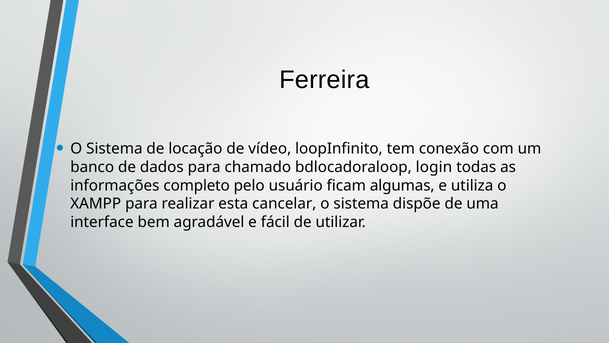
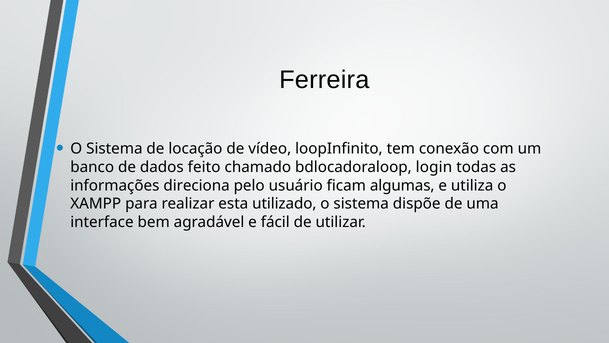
dados para: para -> feito
completo: completo -> direciona
cancelar: cancelar -> utilizado
